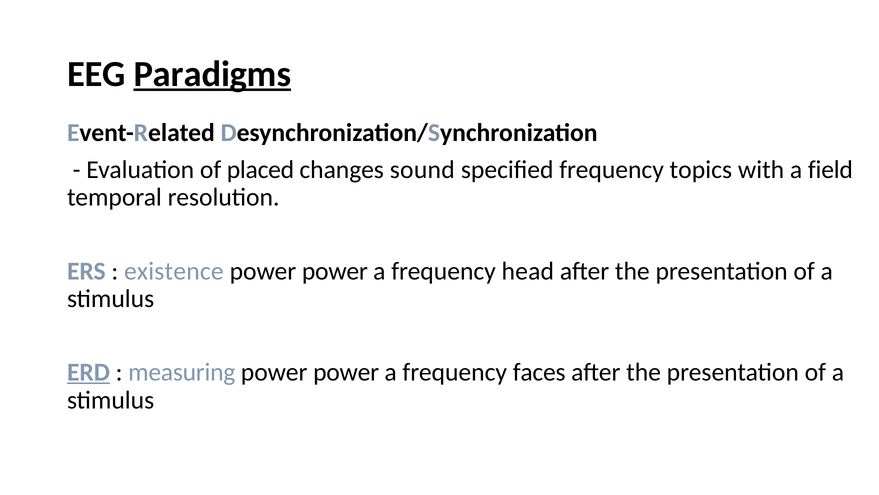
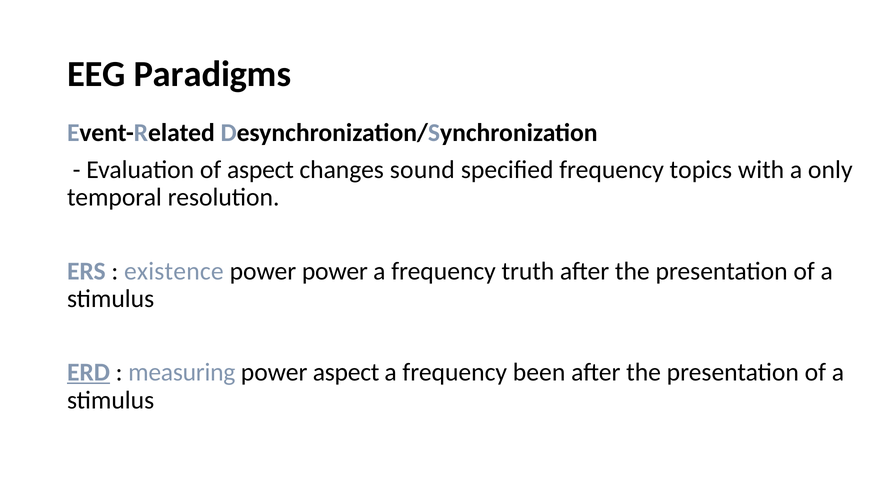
Paradigms underline: present -> none
of placed: placed -> aspect
field: field -> only
head: head -> truth
power at (346, 372): power -> aspect
faces: faces -> been
